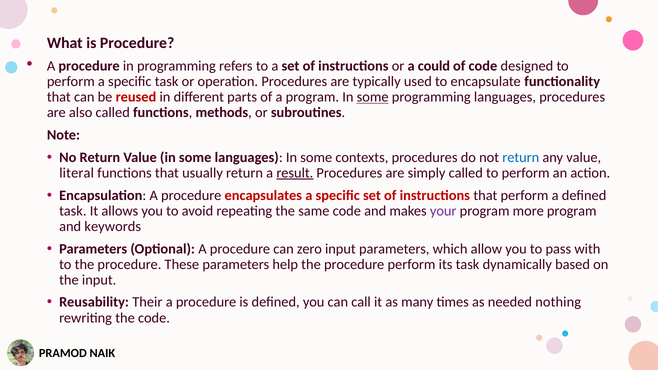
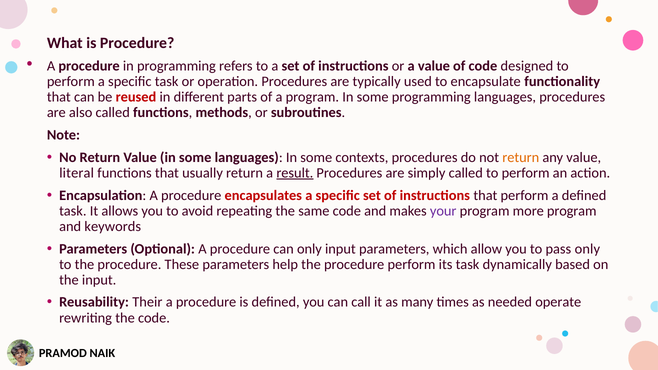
a could: could -> value
some at (373, 97) underline: present -> none
return at (521, 157) colour: blue -> orange
can zero: zero -> only
pass with: with -> only
nothing: nothing -> operate
